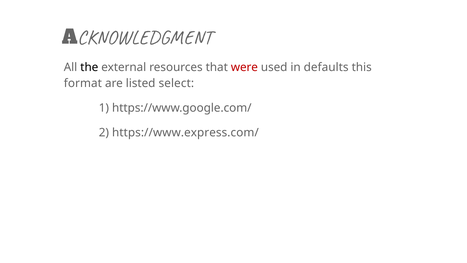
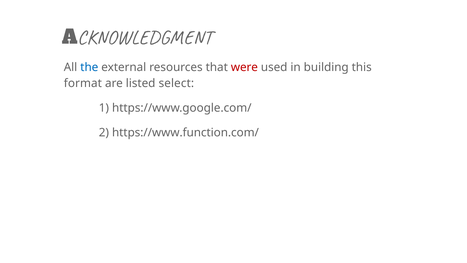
the colour: black -> blue
defaults: defaults -> building
https://www.express.com/: https://www.express.com/ -> https://www.function.com/
